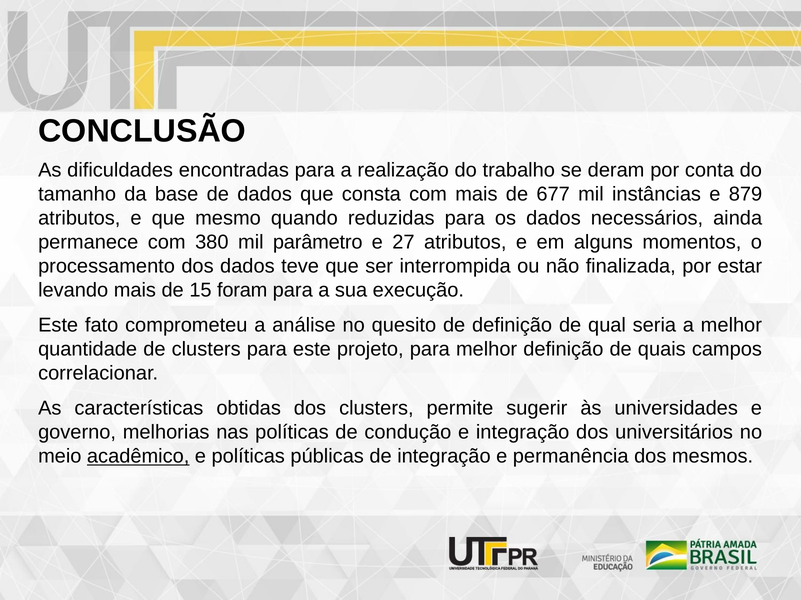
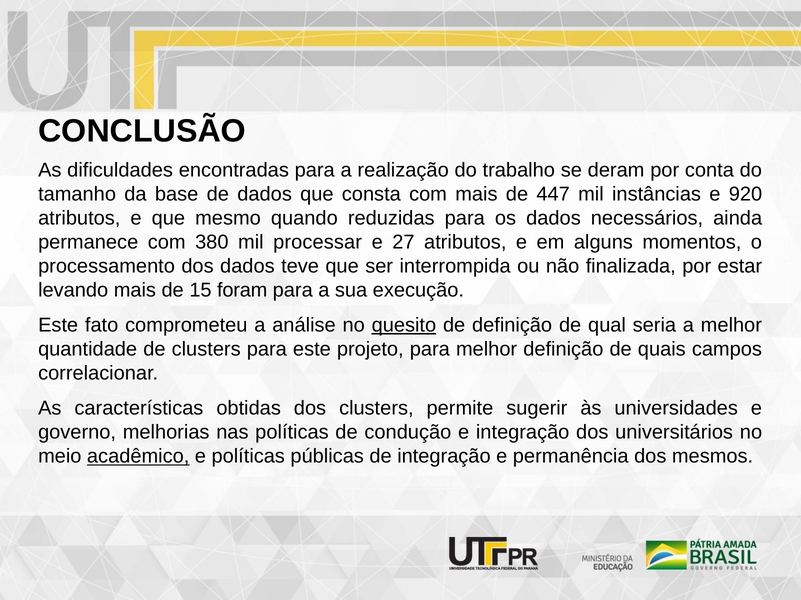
677: 677 -> 447
879: 879 -> 920
parâmetro: parâmetro -> processar
quesito underline: none -> present
